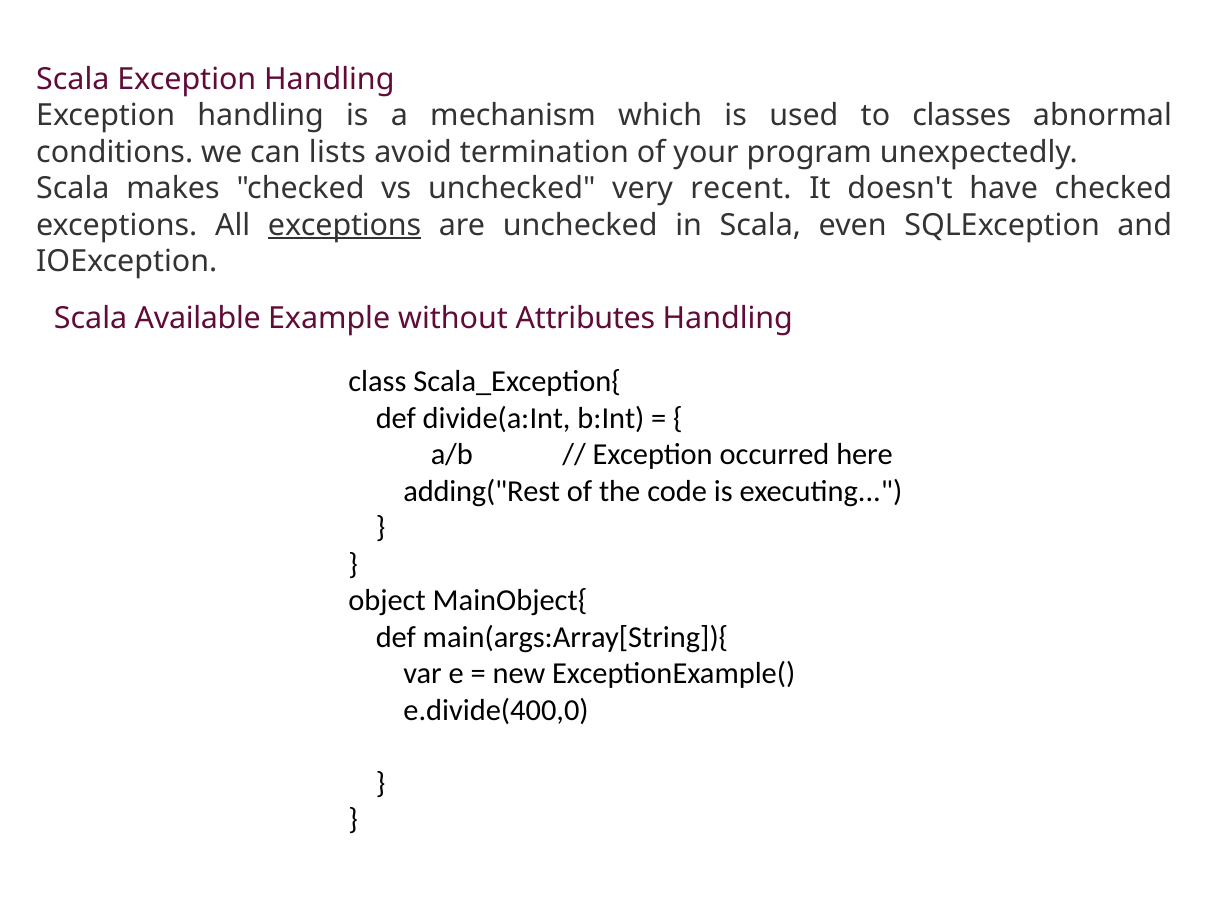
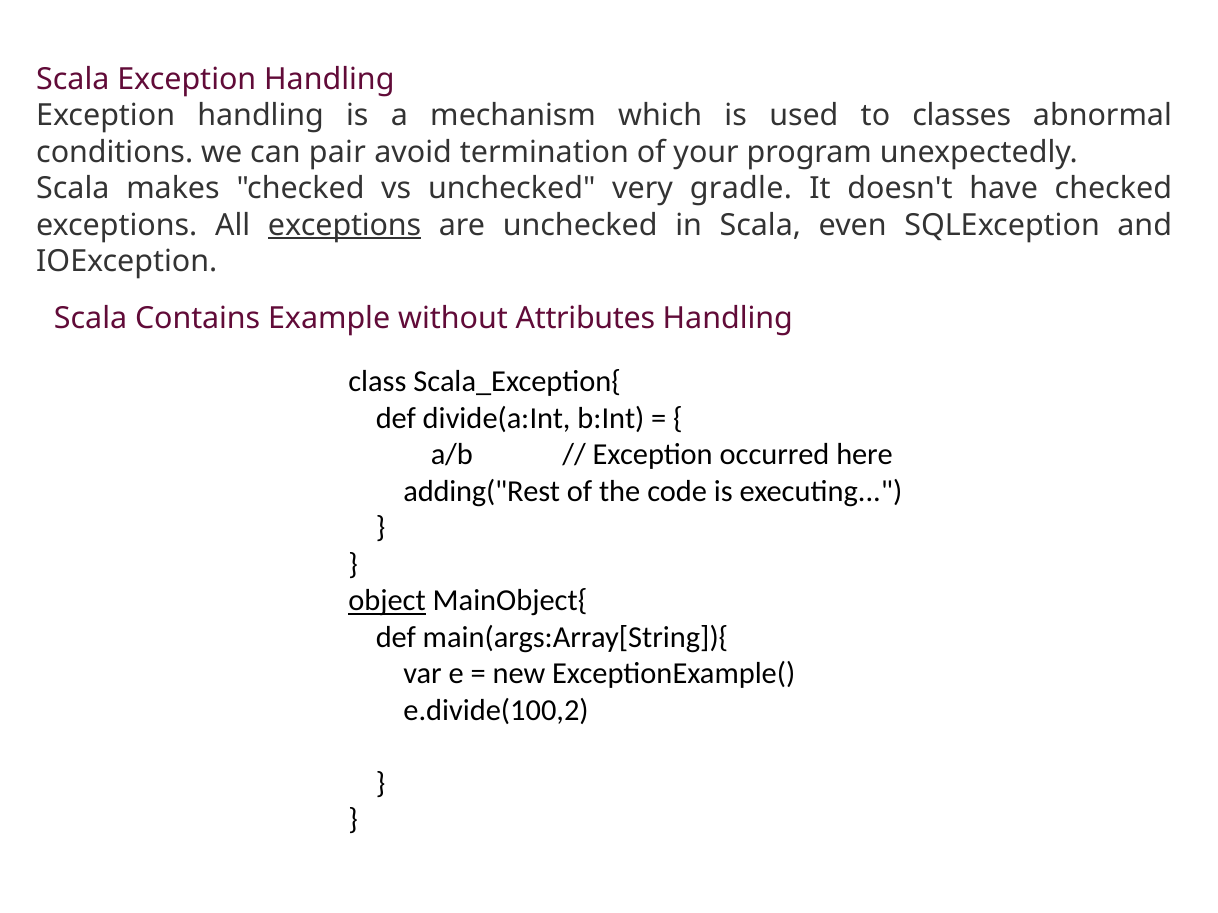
lists: lists -> pair
recent: recent -> gradle
Available: Available -> Contains
object underline: none -> present
e.divide(400,0: e.divide(400,0 -> e.divide(100,2
